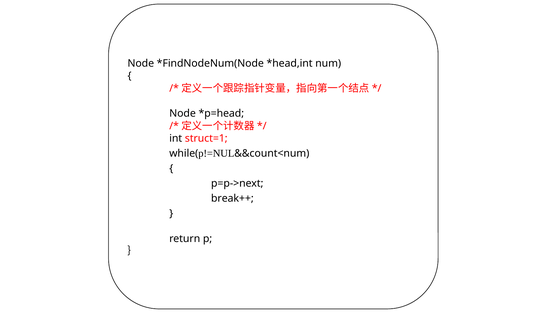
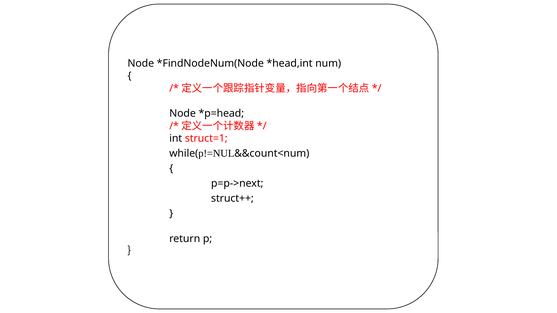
break++: break++ -> struct++
